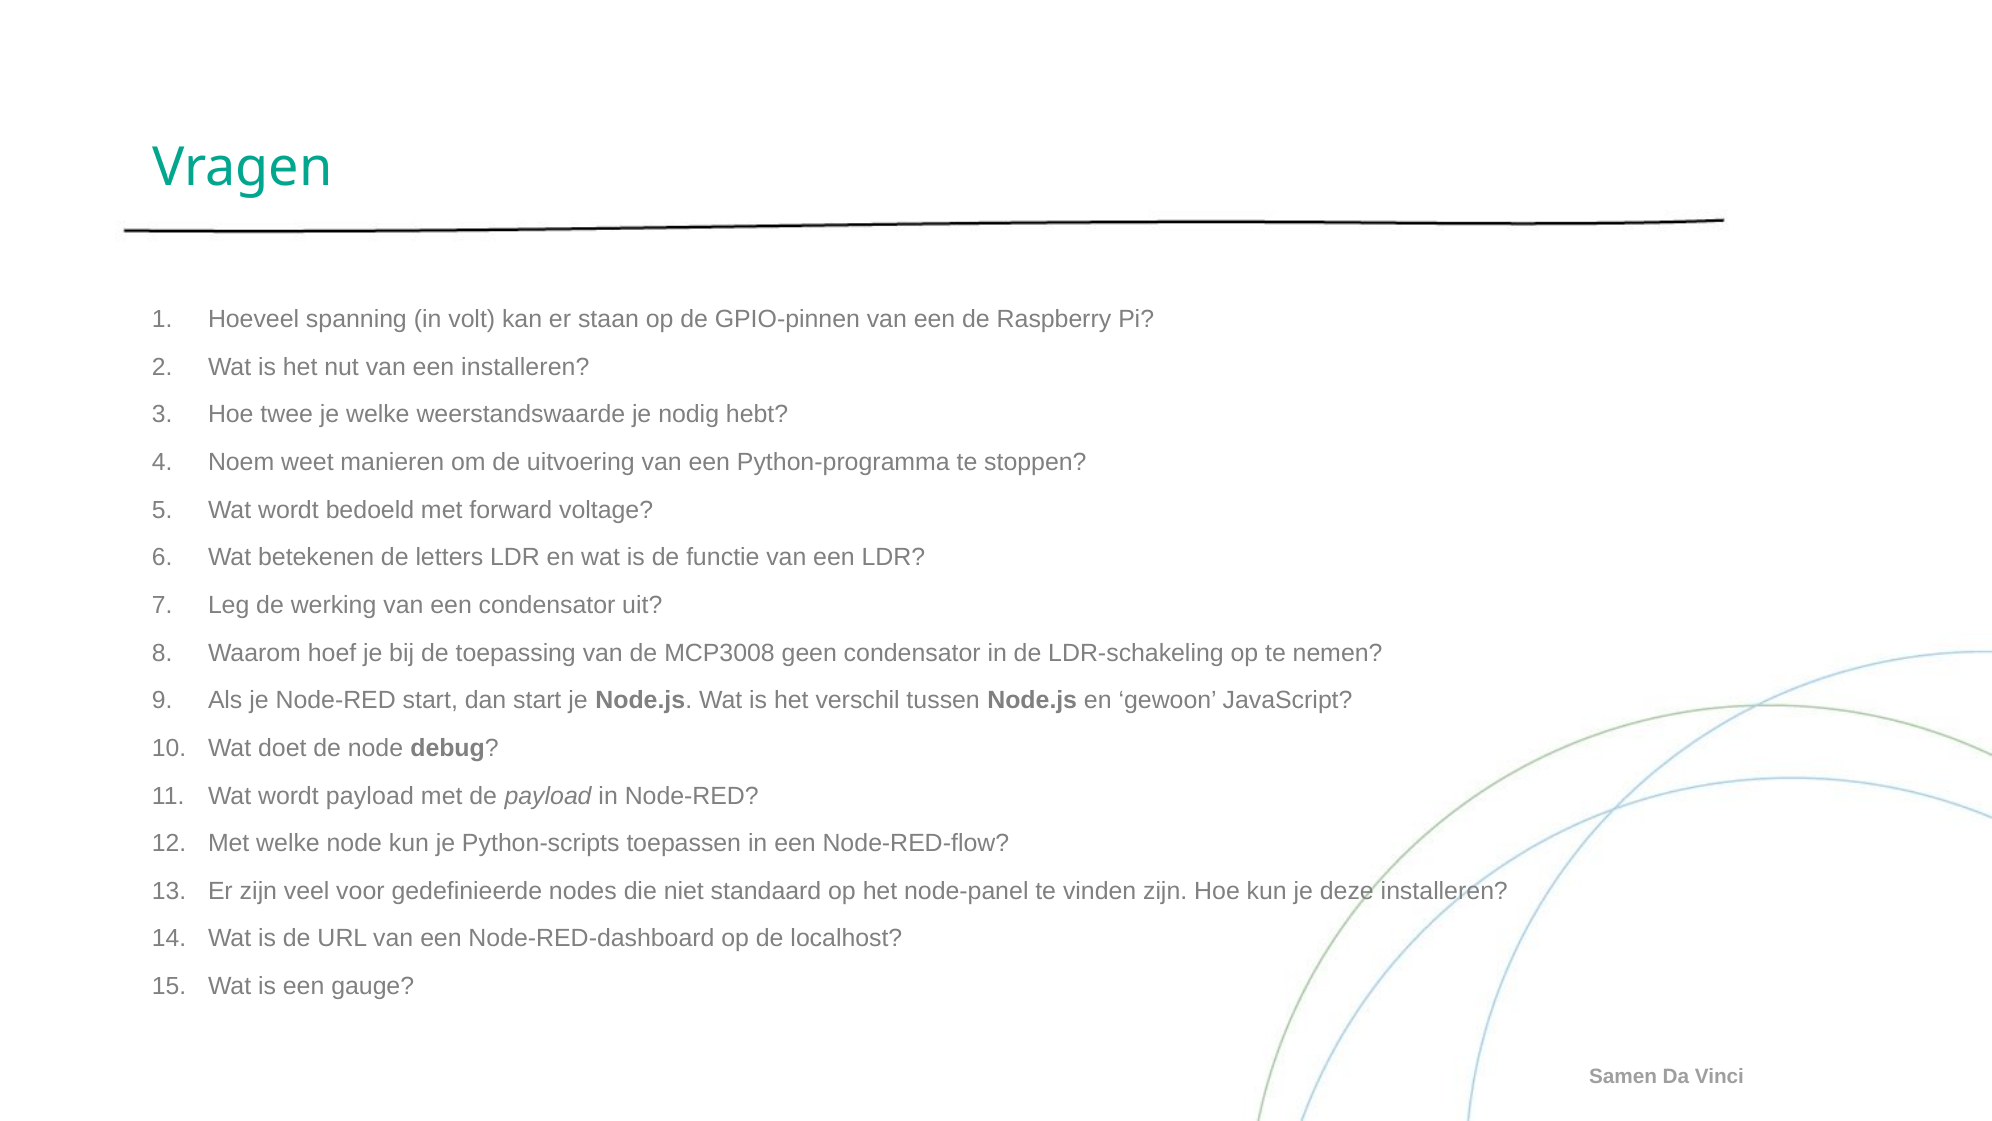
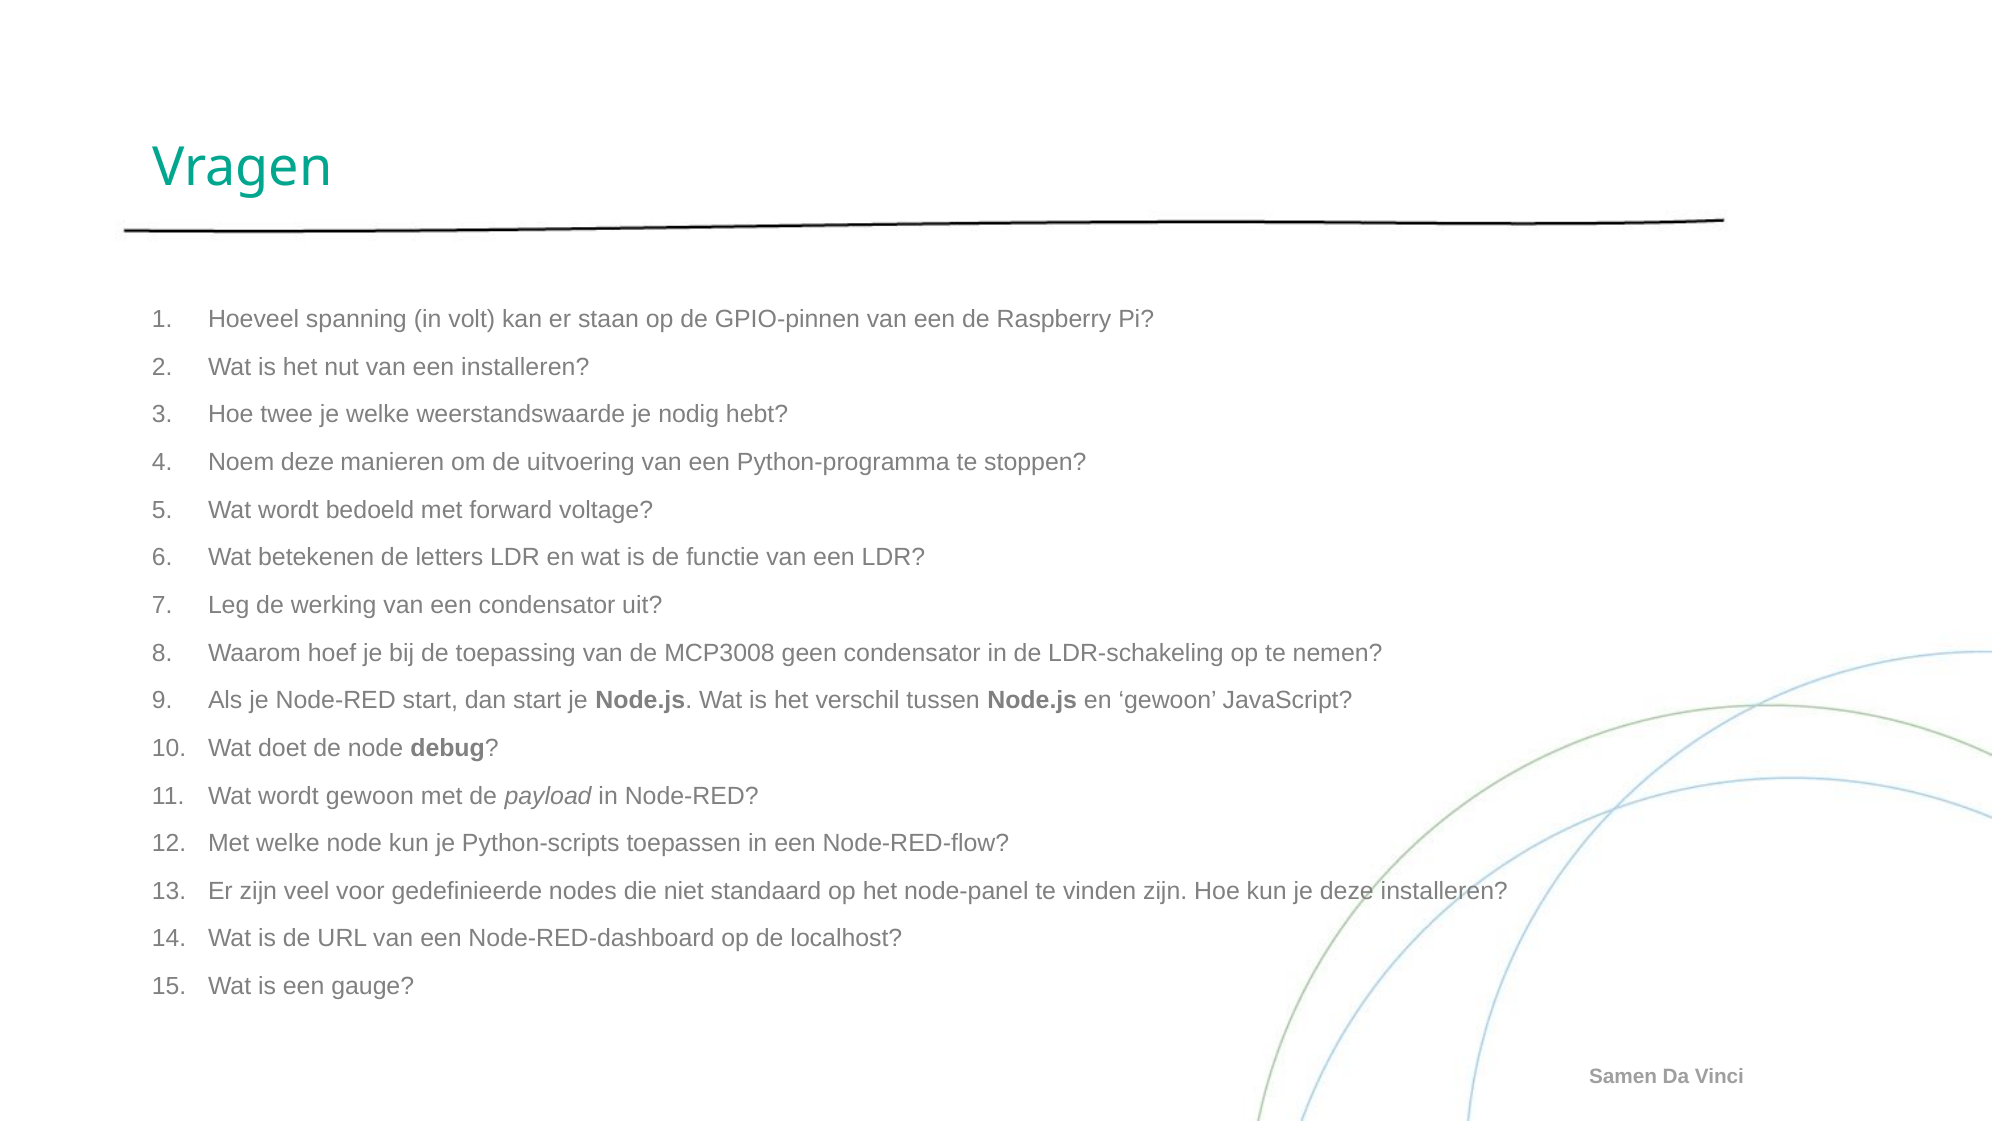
Noem weet: weet -> deze
wordt payload: payload -> gewoon
